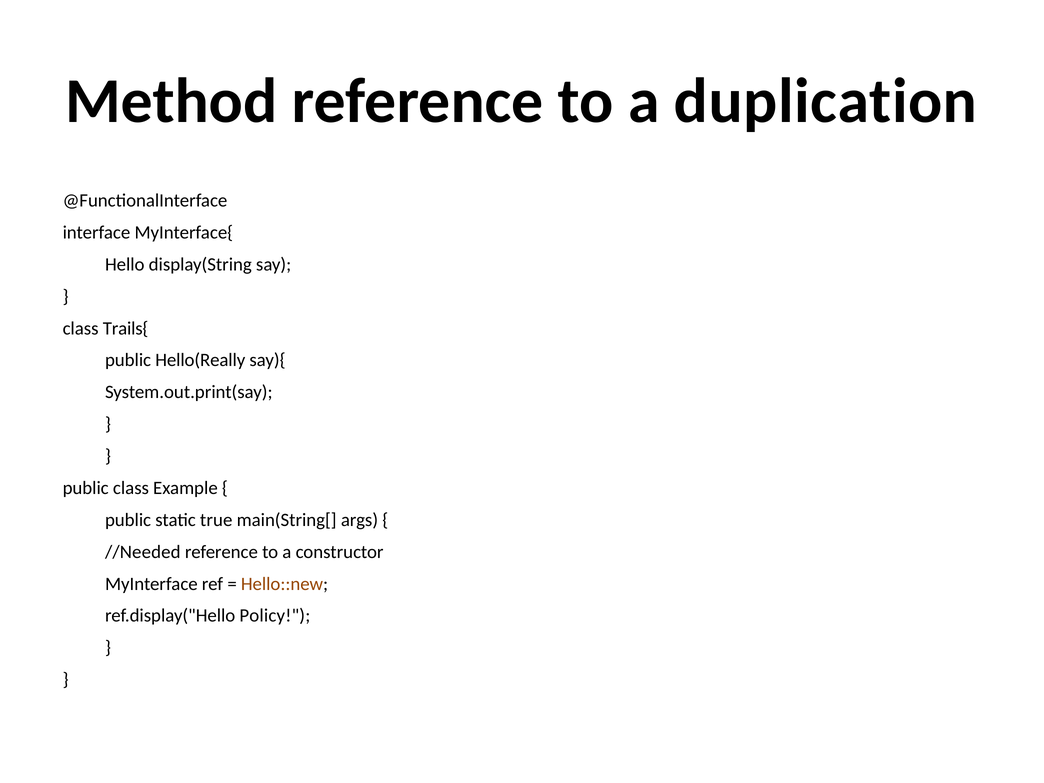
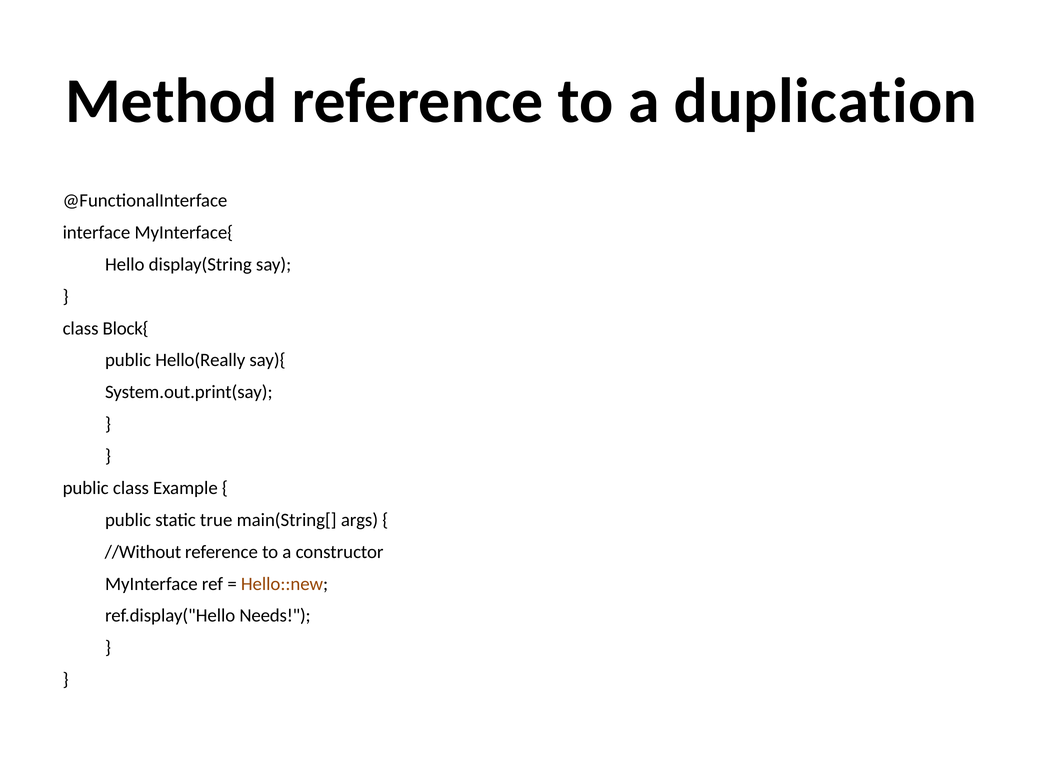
Trails{: Trails{ -> Block{
//Needed: //Needed -> //Without
Policy: Policy -> Needs
